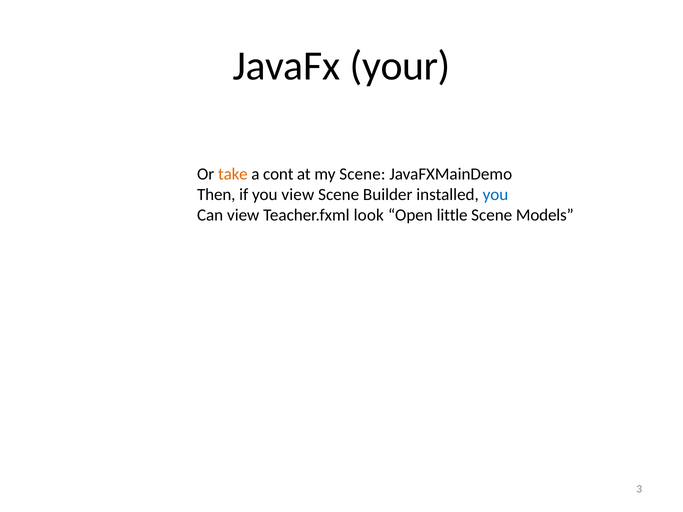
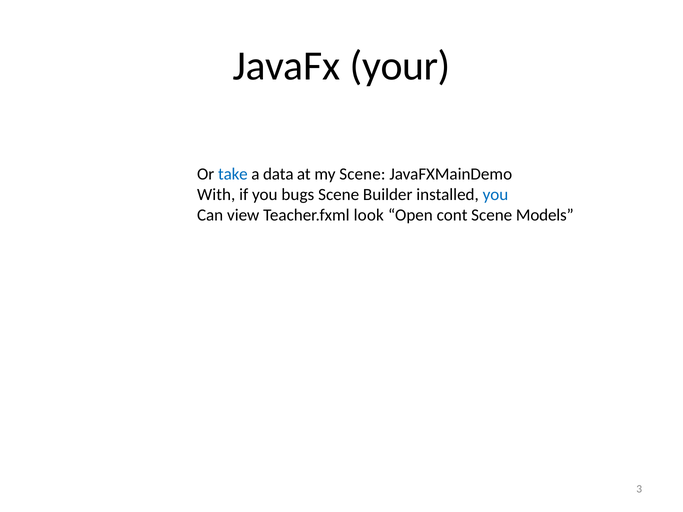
take colour: orange -> blue
cont: cont -> data
Then: Then -> With
you view: view -> bugs
little: little -> cont
